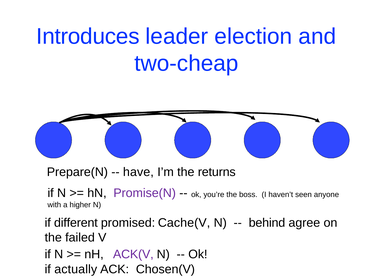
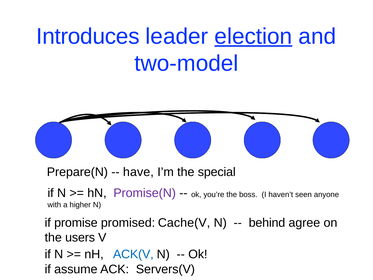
election underline: none -> present
two-cheap: two-cheap -> two-model
returns: returns -> special
different: different -> promise
failed: failed -> users
ACK(V colour: purple -> blue
actually: actually -> assume
Chosen(V: Chosen(V -> Servers(V
